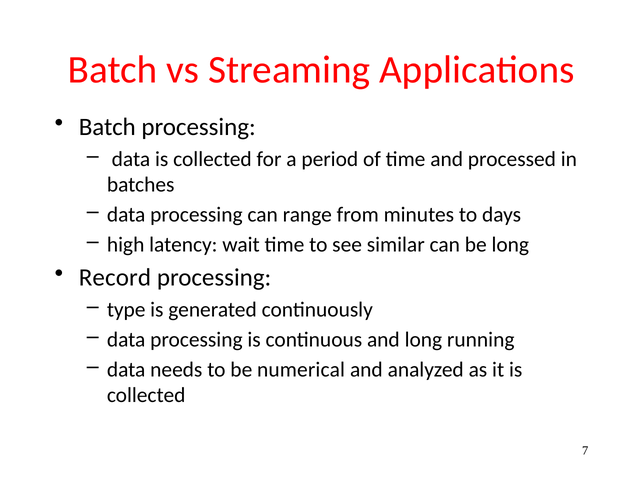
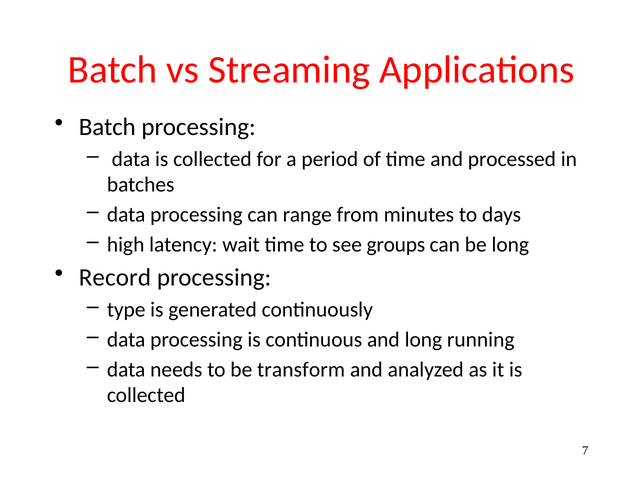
similar: similar -> groups
numerical: numerical -> transform
